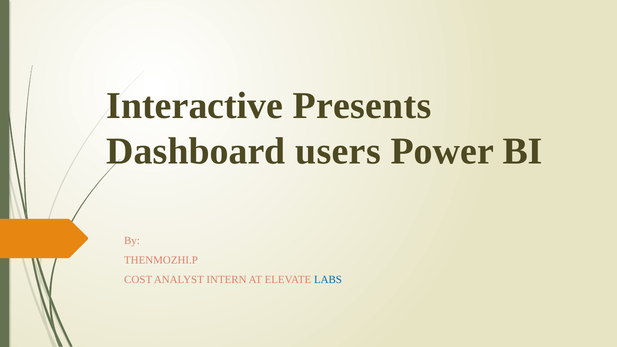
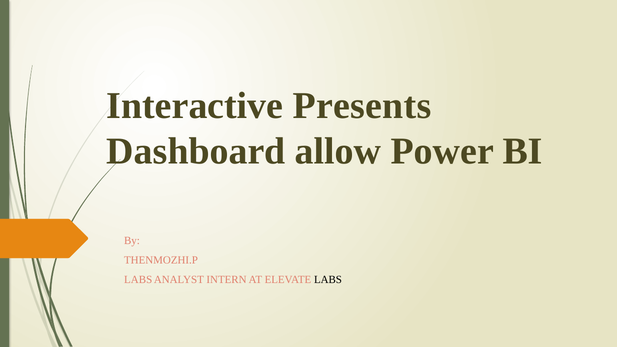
users: users -> allow
COST at (138, 280): COST -> LABS
LABS at (328, 280) colour: blue -> black
